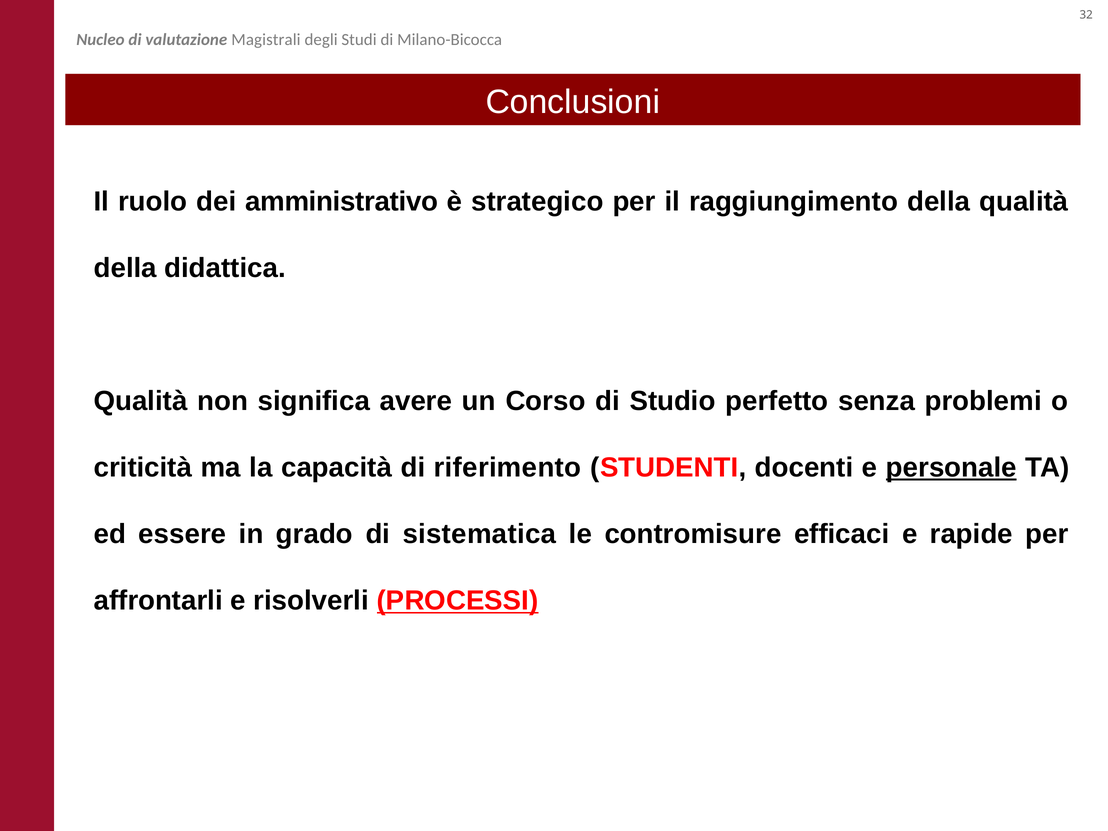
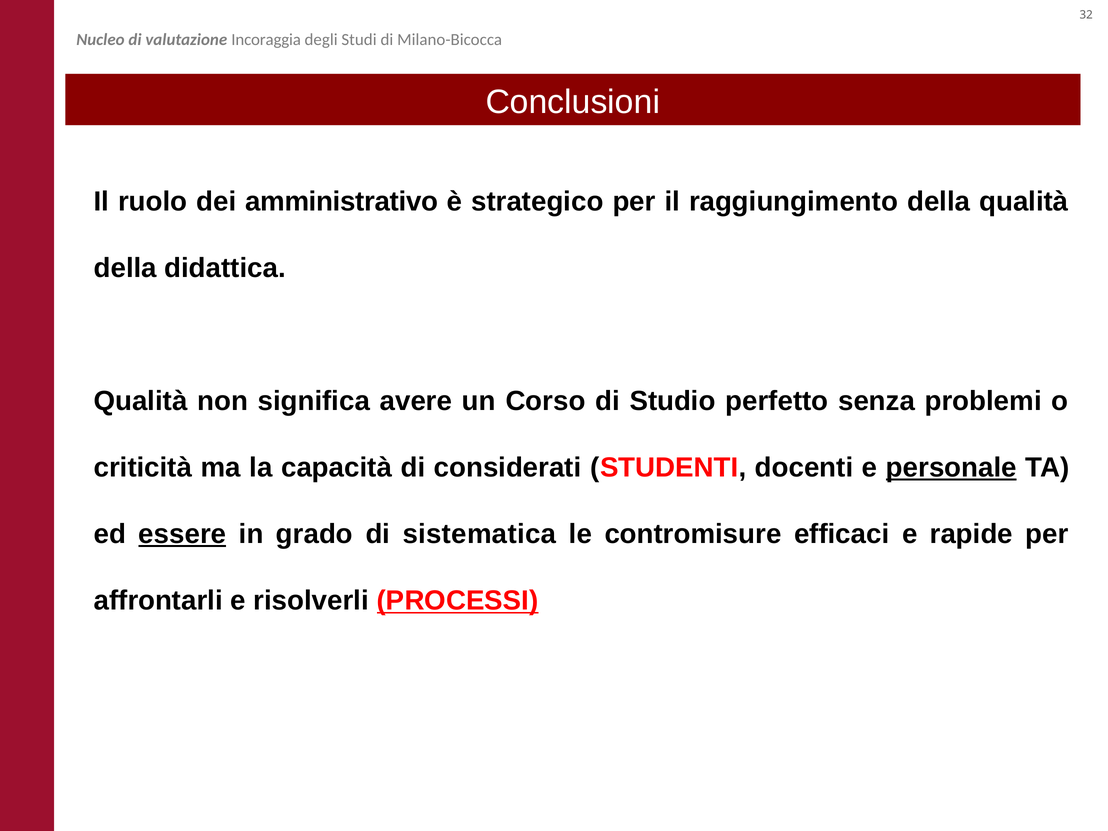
Magistrali: Magistrali -> Incoraggia
riferimento: riferimento -> considerati
essere underline: none -> present
